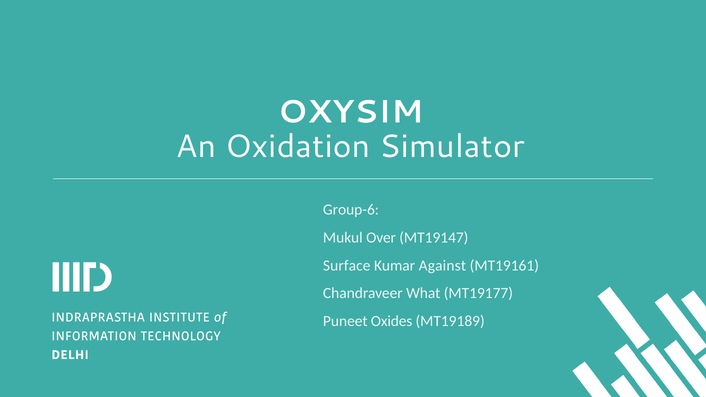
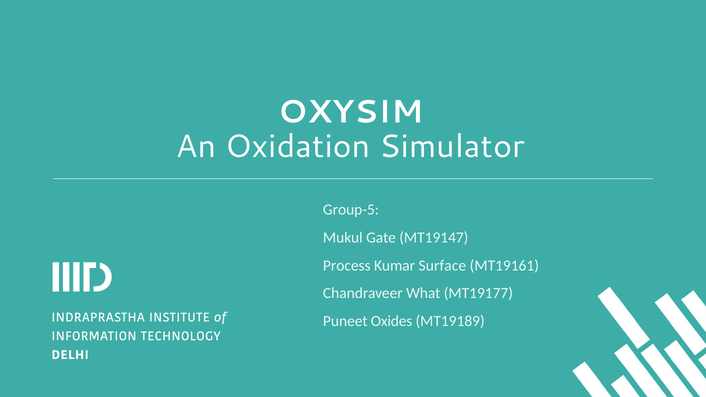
Group-6: Group-6 -> Group-5
Over: Over -> Gate
Surface: Surface -> Process
Against: Against -> Surface
